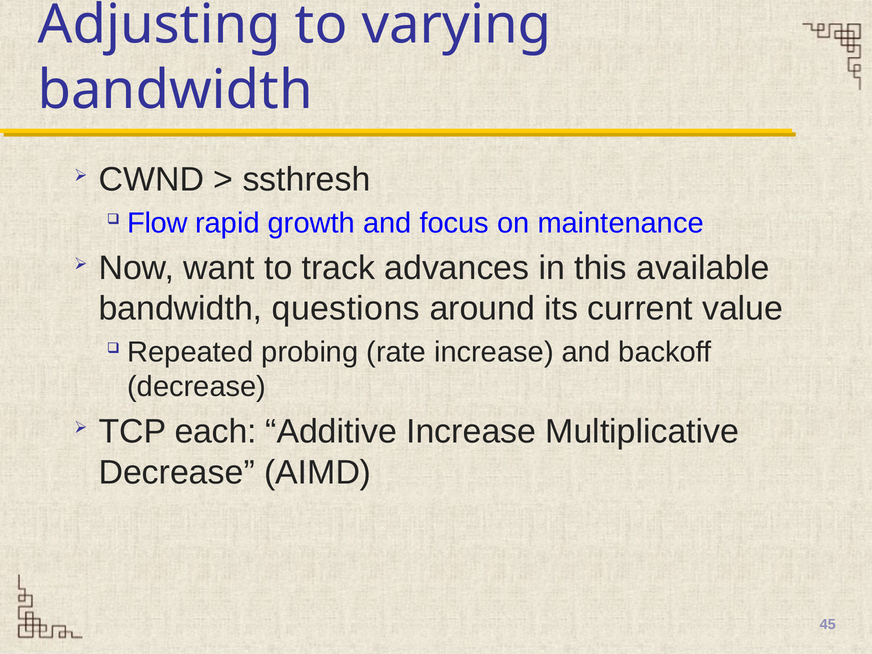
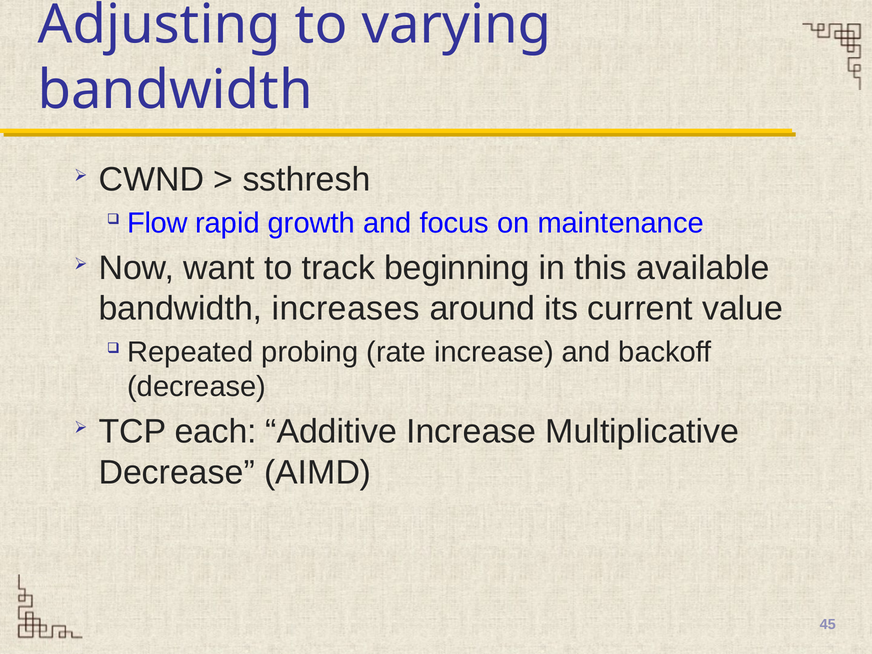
advances: advances -> beginning
questions: questions -> increases
